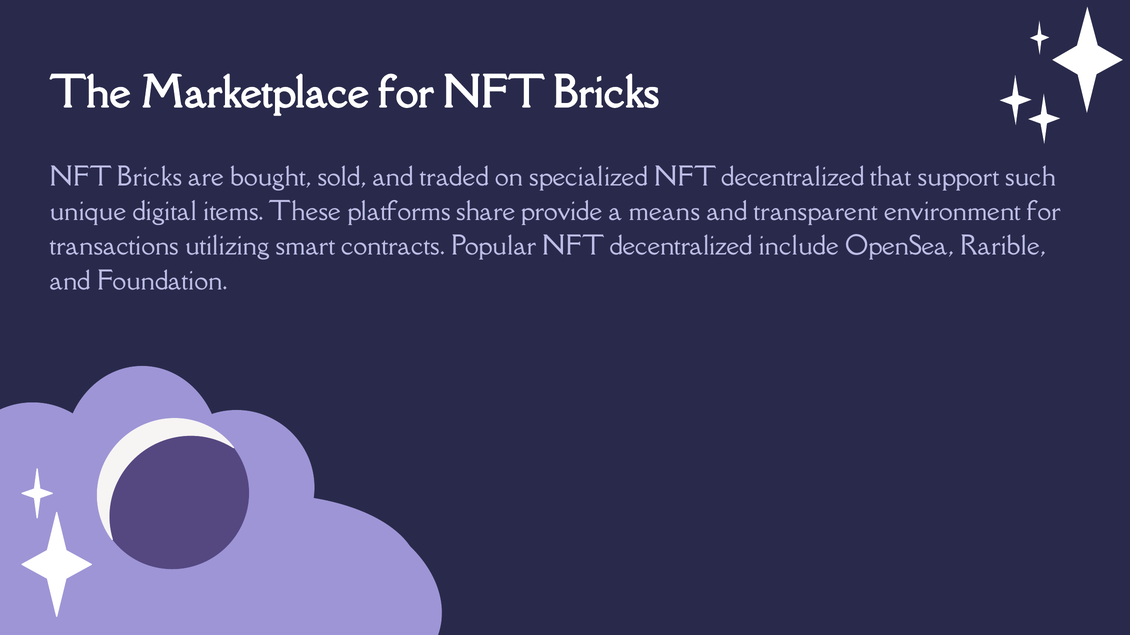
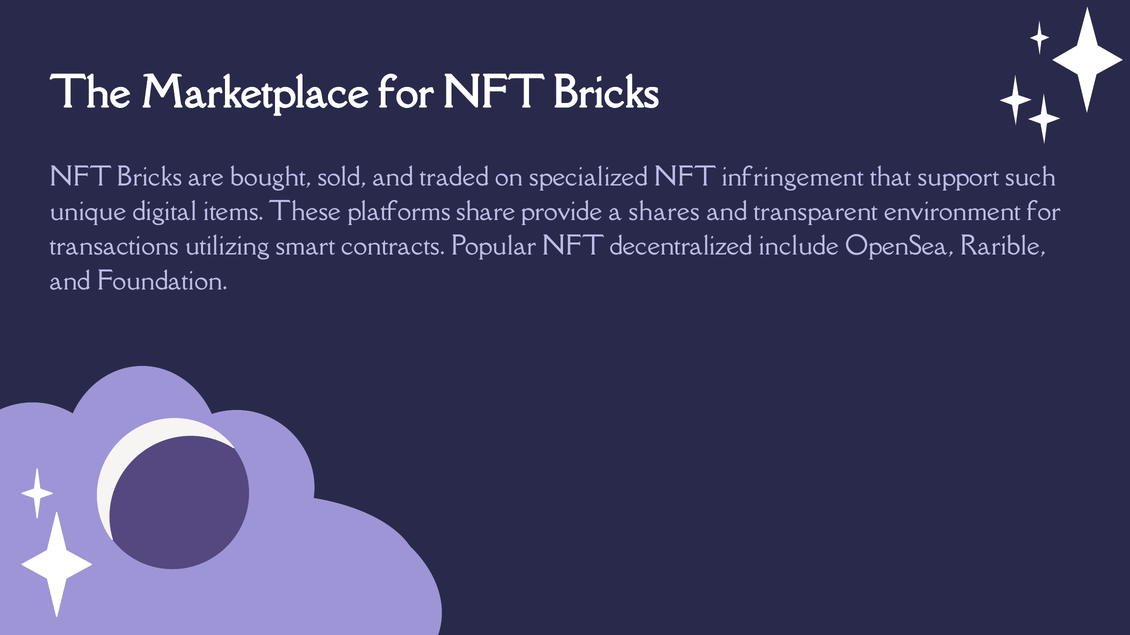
specialized NFT decentralized: decentralized -> infringement
means: means -> shares
